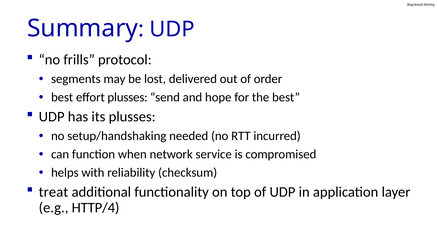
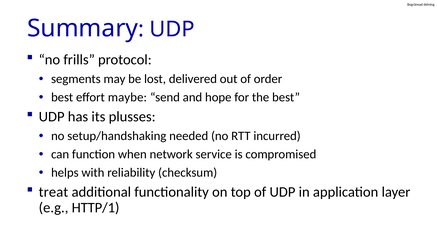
effort plusses: plusses -> maybe
HTTP/4: HTTP/4 -> HTTP/1
